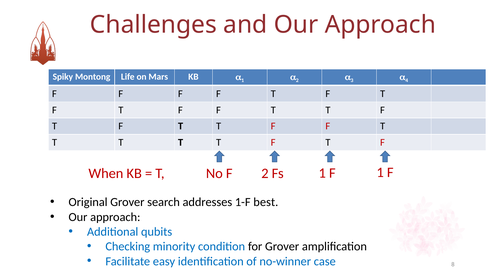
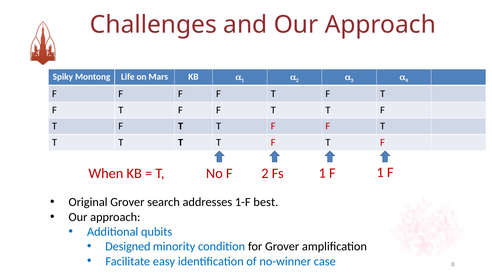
Checking: Checking -> Designed
